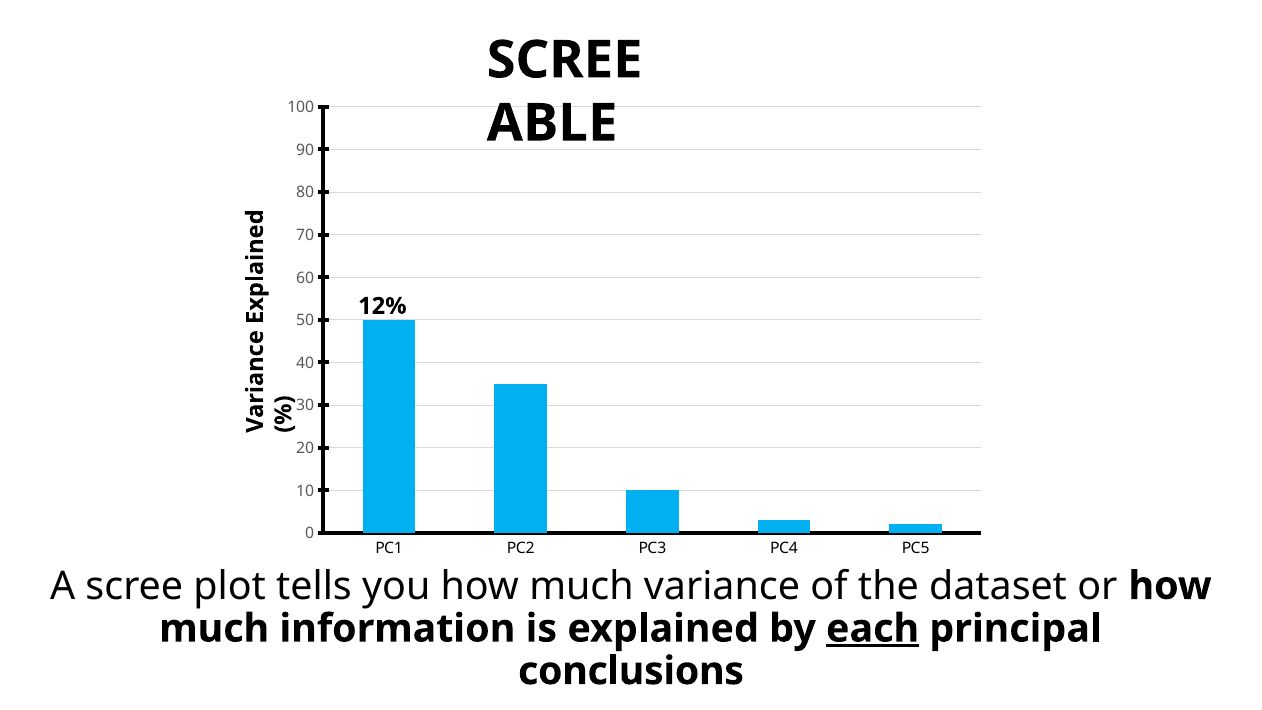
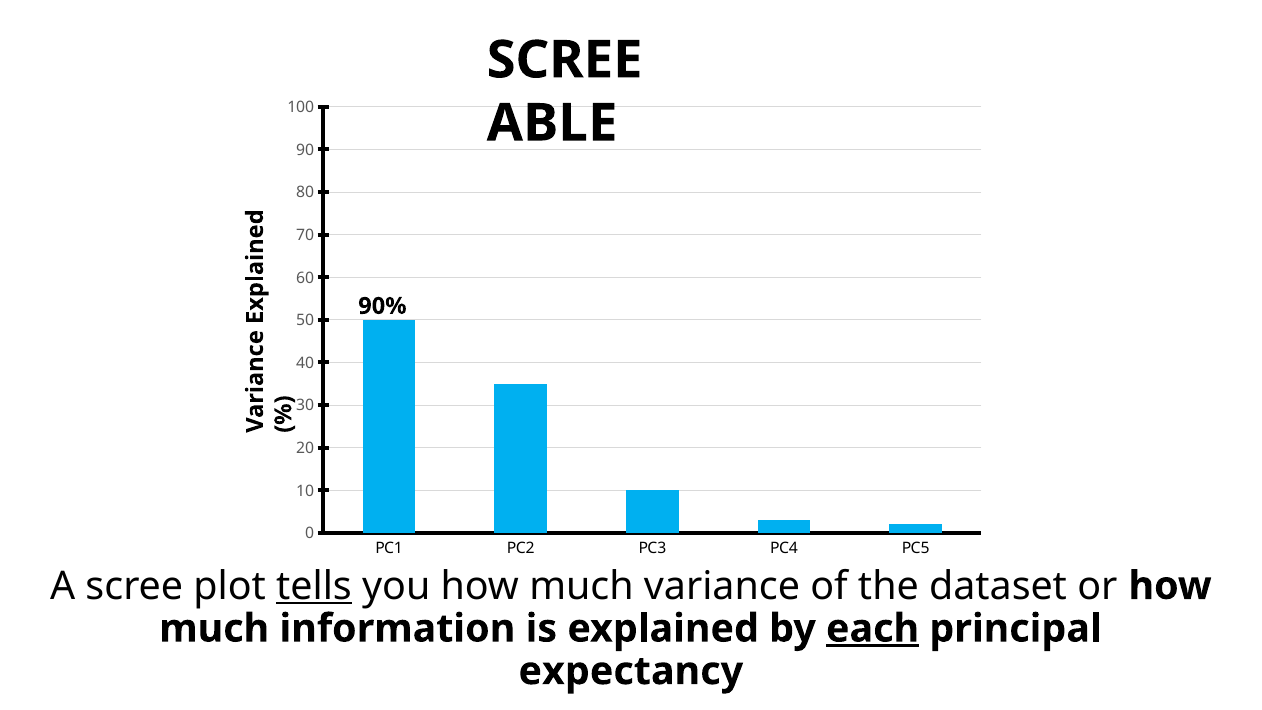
12%: 12% -> 90%
tells underline: none -> present
conclusions: conclusions -> expectancy
